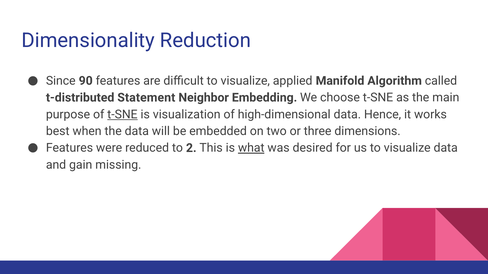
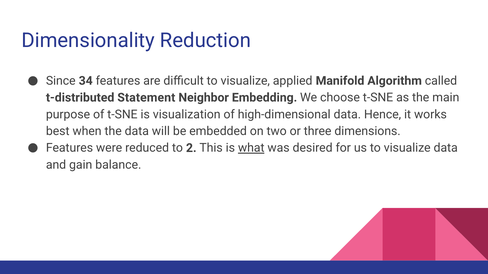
90: 90 -> 34
t-SNE at (122, 115) underline: present -> none
missing: missing -> balance
